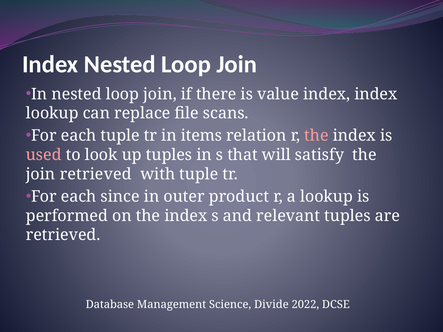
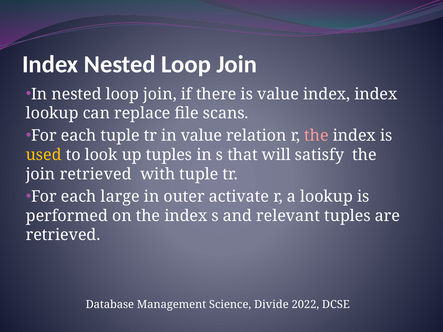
in items: items -> value
used colour: pink -> yellow
since: since -> large
product: product -> activate
